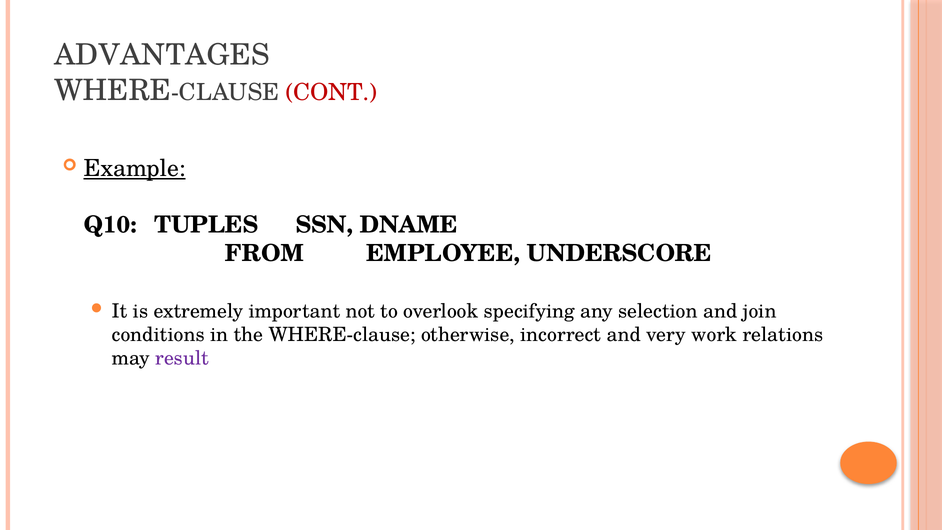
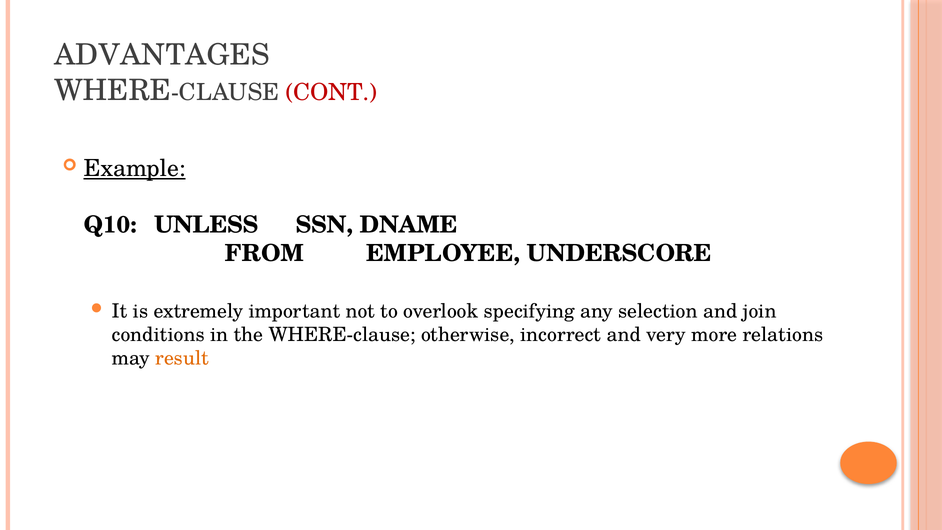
TUPLES: TUPLES -> UNLESS
work: work -> more
result colour: purple -> orange
